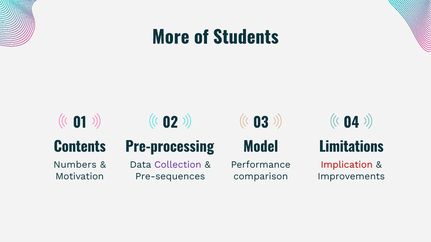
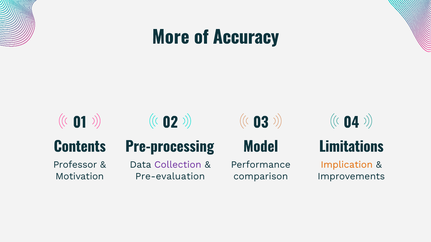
Students: Students -> Accuracy
Numbers: Numbers -> Professor
Implication colour: red -> orange
Pre-sequences: Pre-sequences -> Pre-evaluation
